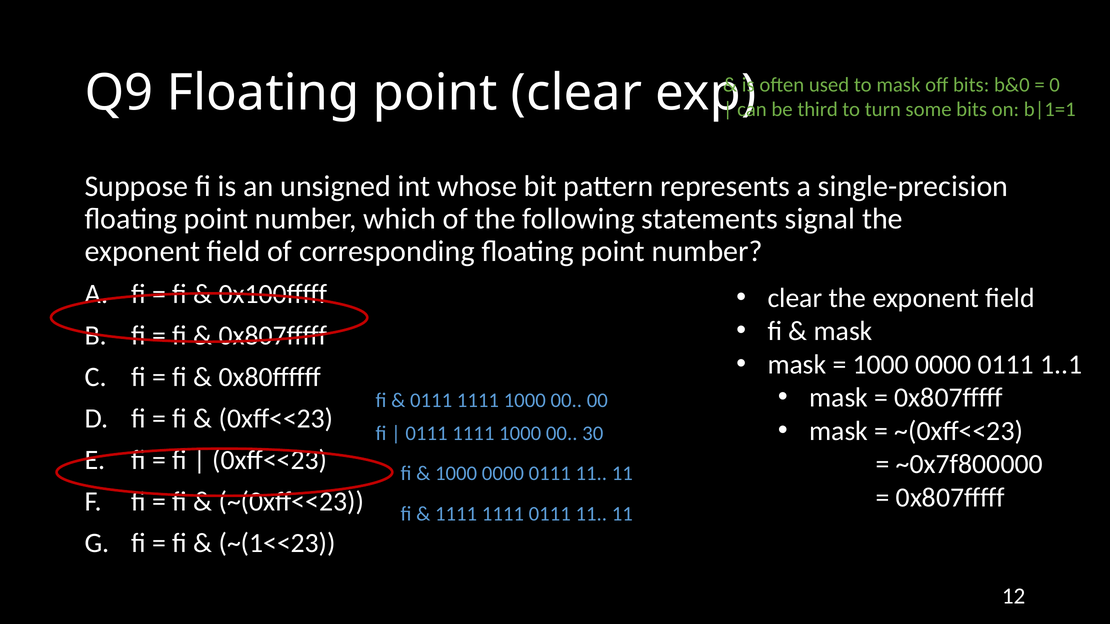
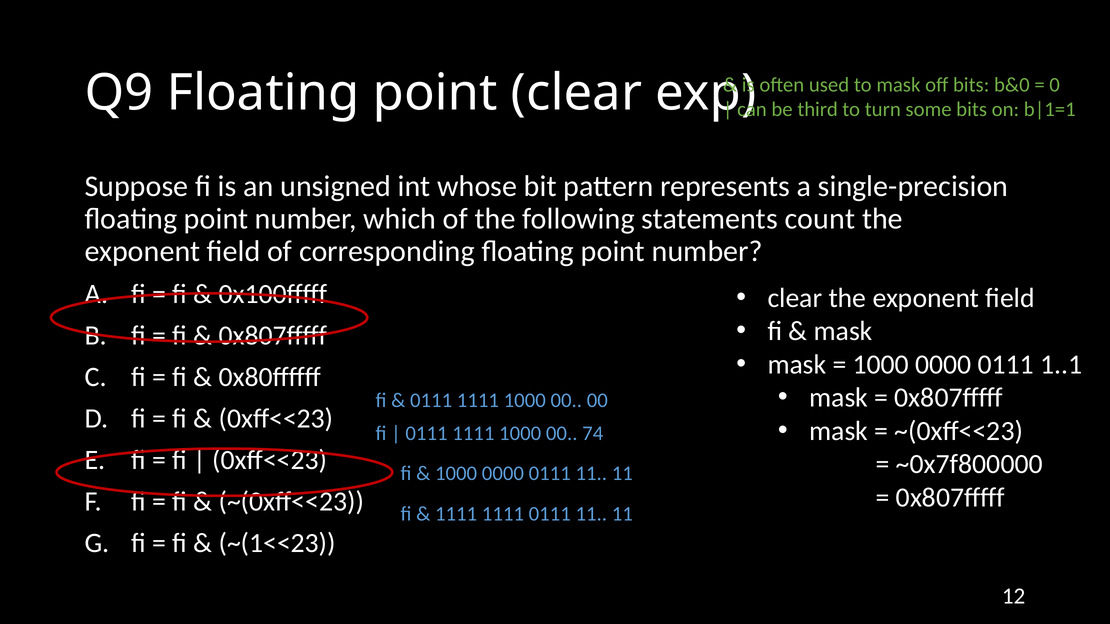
signal: signal -> count
30: 30 -> 74
